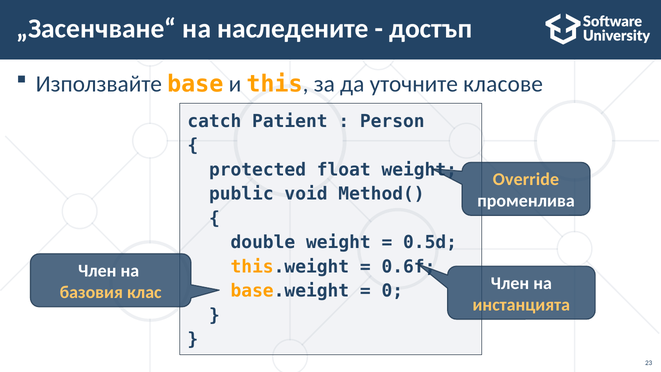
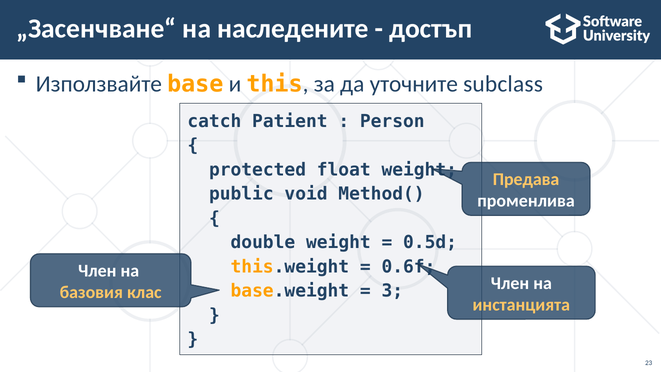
класове: класове -> subclass
Override: Override -> Предава
0: 0 -> 3
